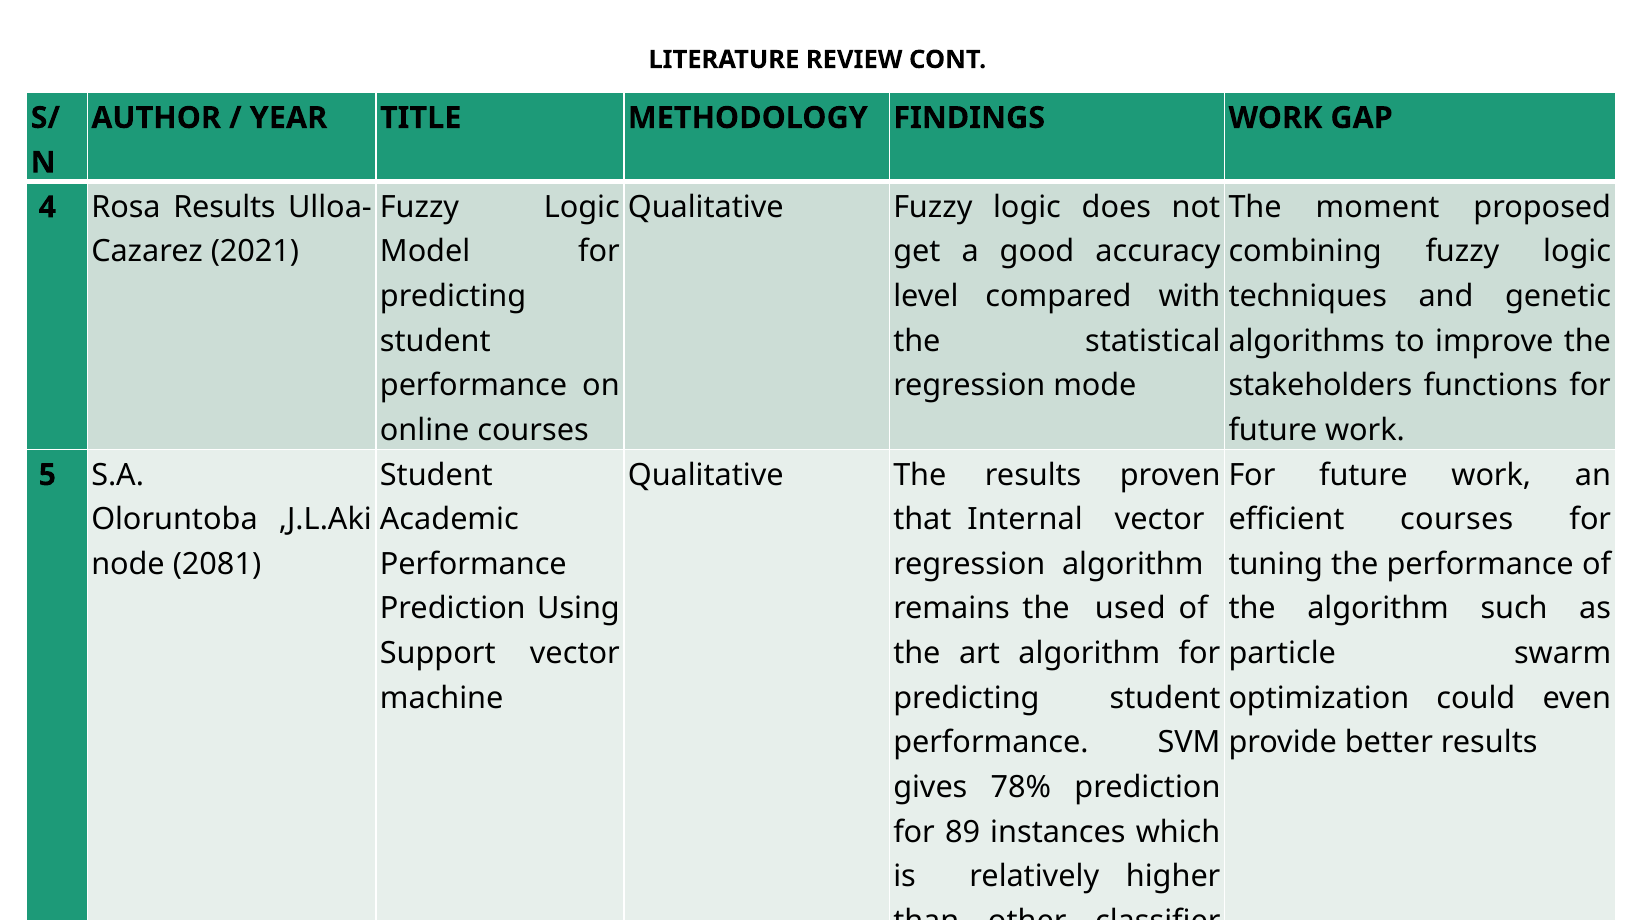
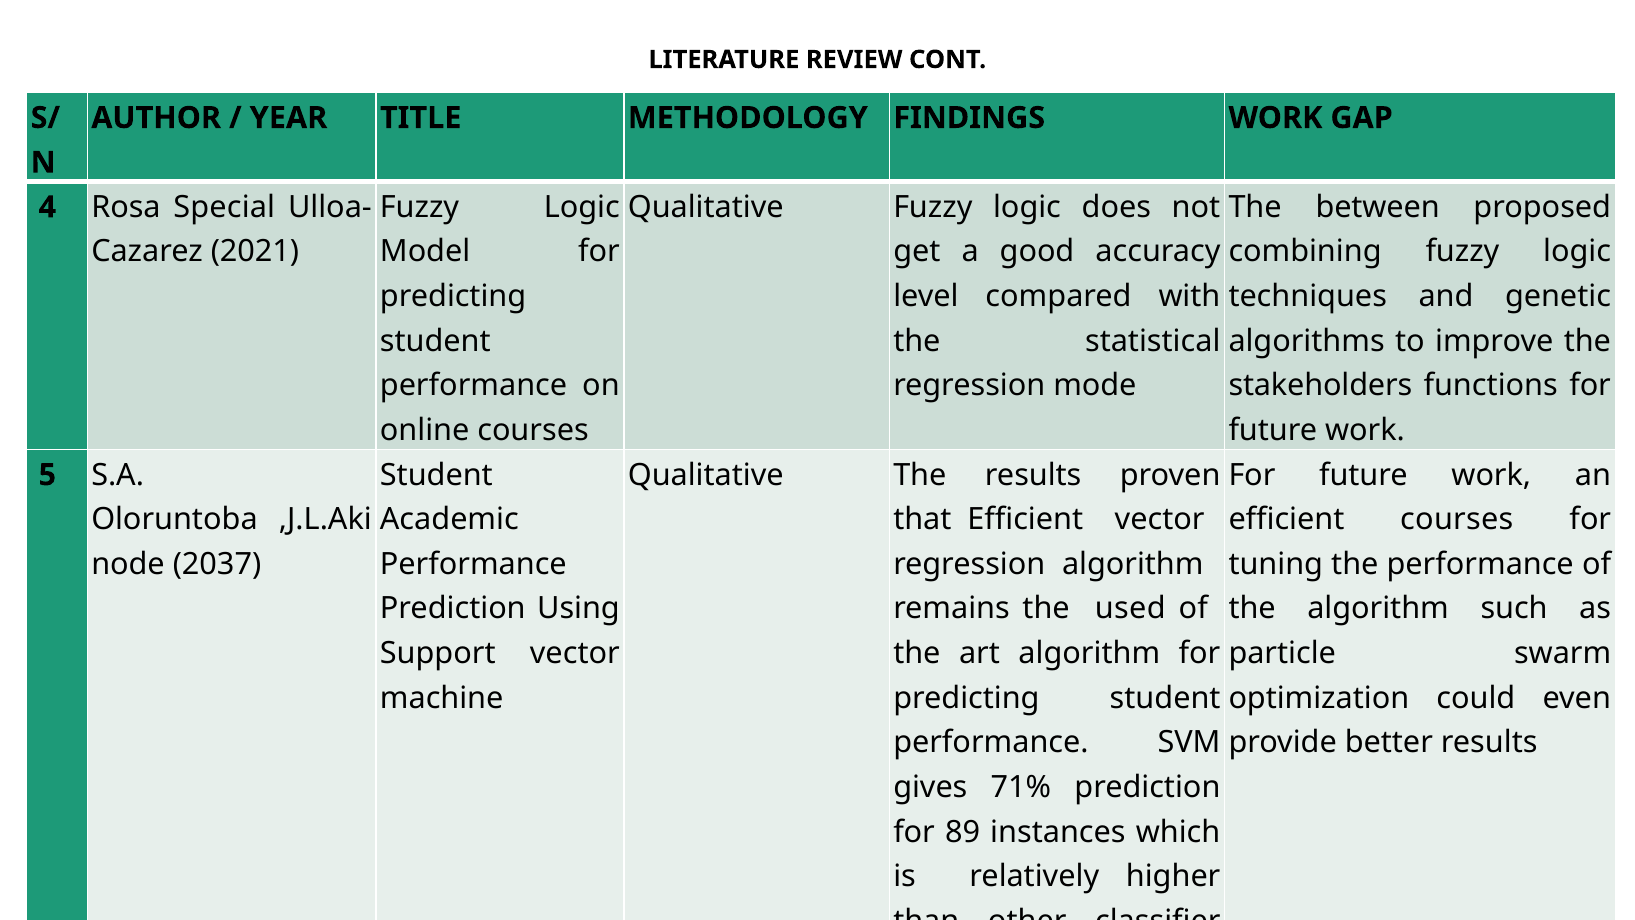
moment: moment -> between
Rosa Results: Results -> Special
that Internal: Internal -> Efficient
2081: 2081 -> 2037
78%: 78% -> 71%
